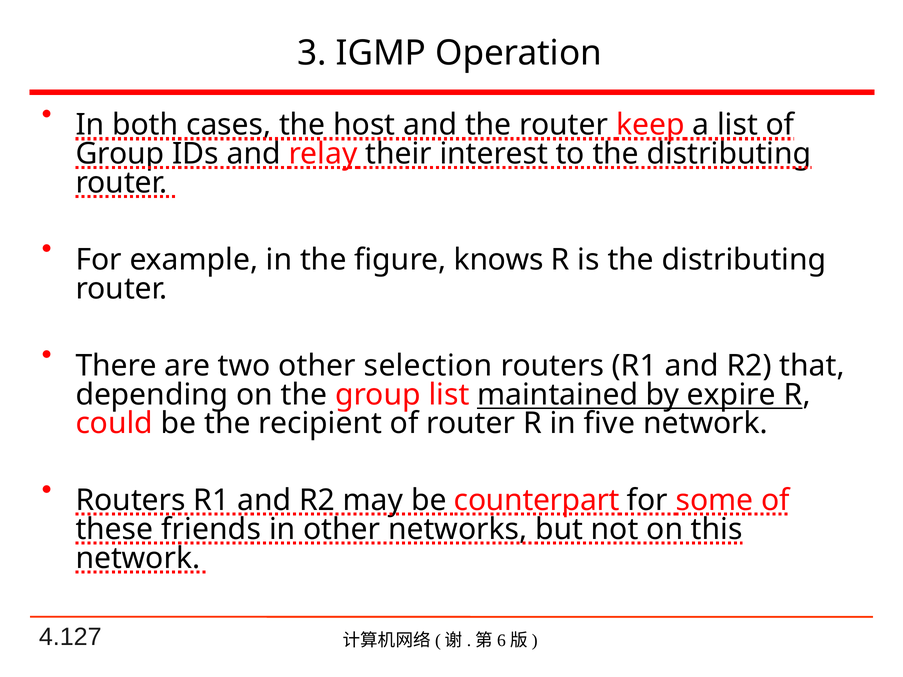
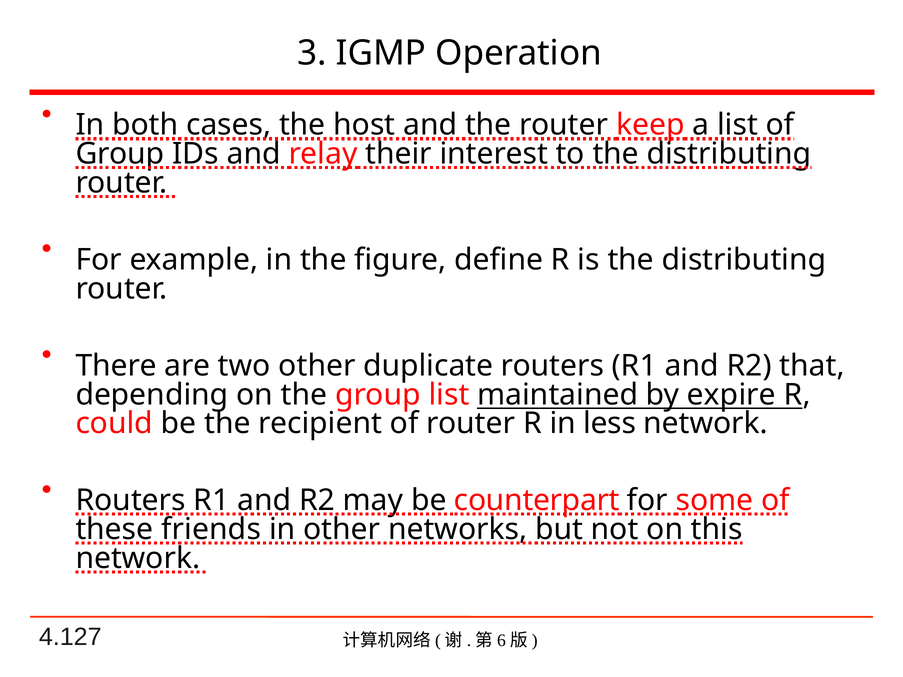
knows: knows -> define
selection: selection -> duplicate
five: five -> less
